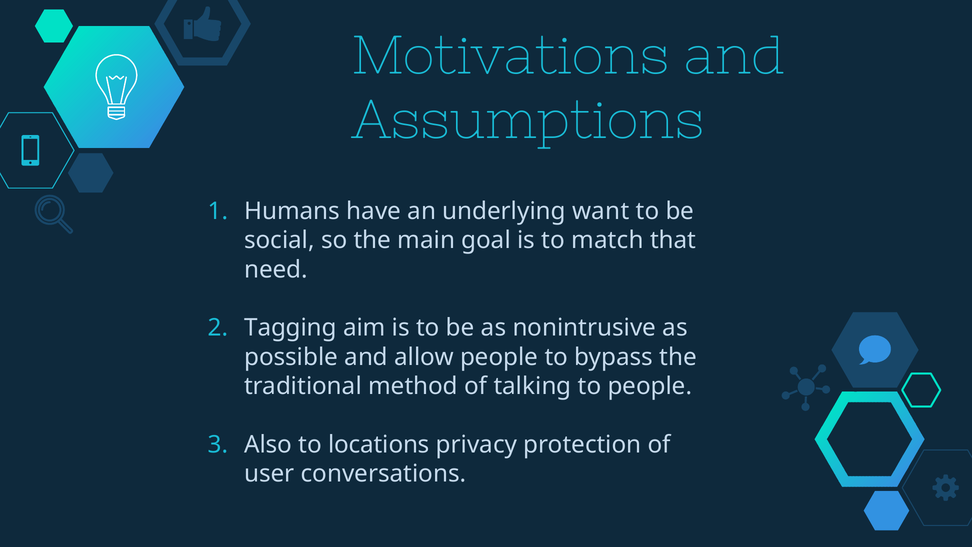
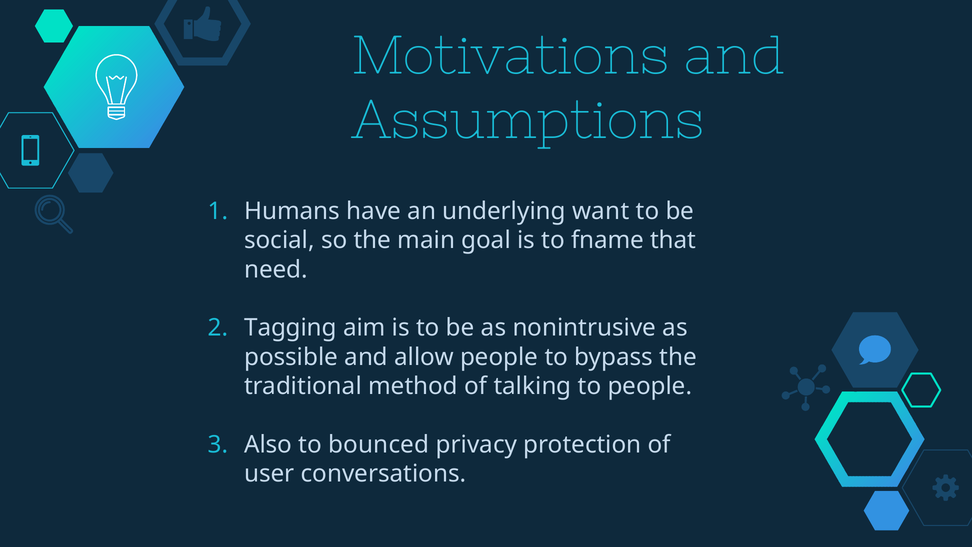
match: match -> fname
locations: locations -> bounced
